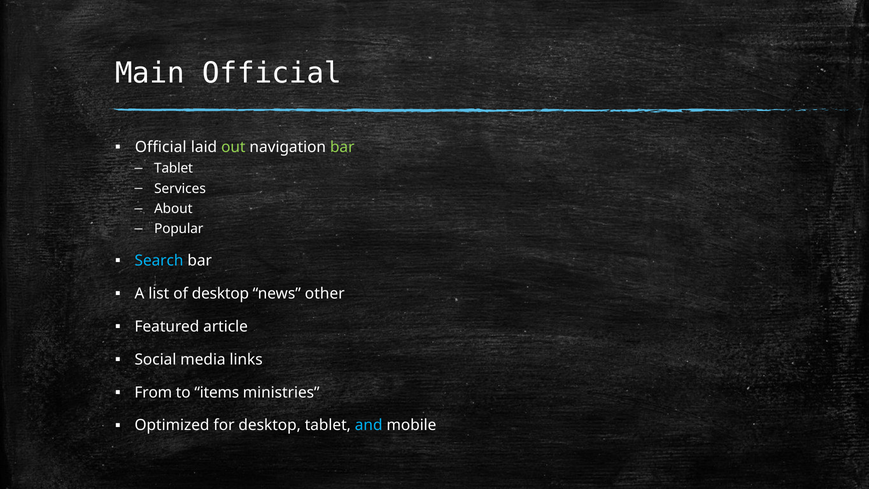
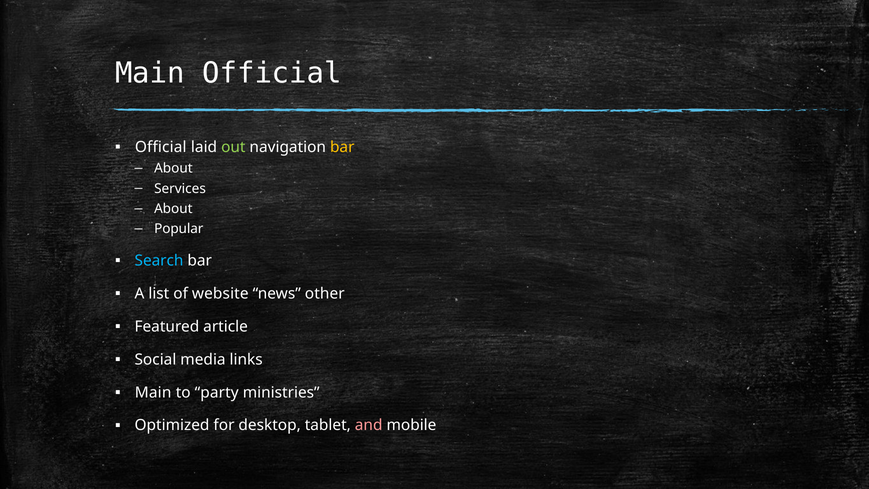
bar at (342, 147) colour: light green -> yellow
Tablet at (174, 168): Tablet -> About
of desktop: desktop -> website
From at (153, 392): From -> Main
items: items -> party
and colour: light blue -> pink
